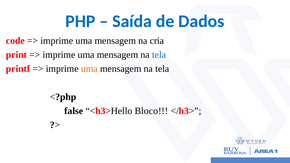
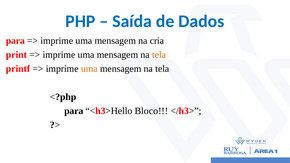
code at (15, 41): code -> para
tela at (159, 55) colour: blue -> orange
false at (74, 111): false -> para
